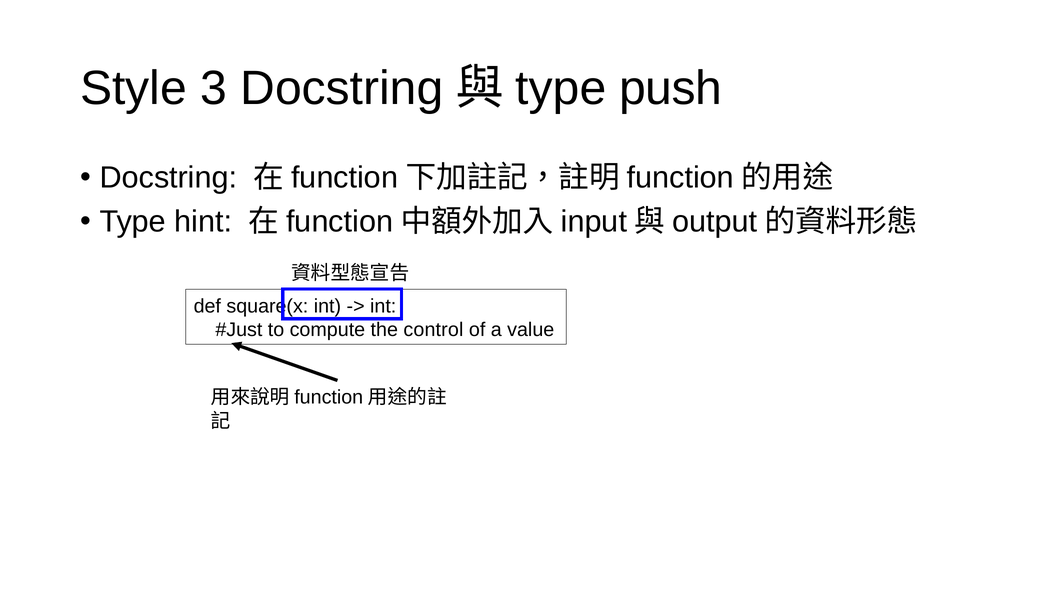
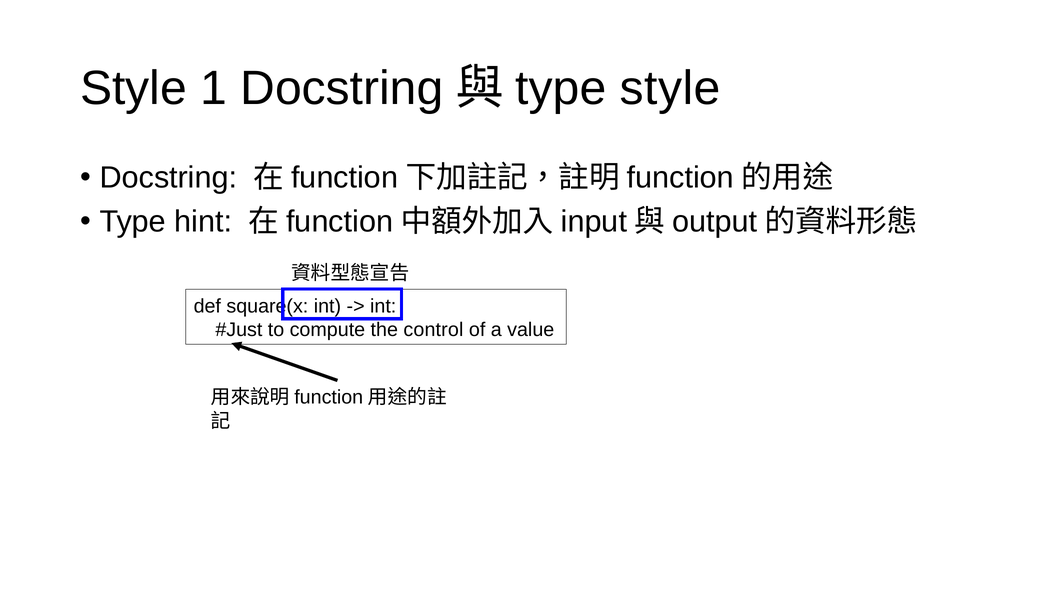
3: 3 -> 1
type push: push -> style
